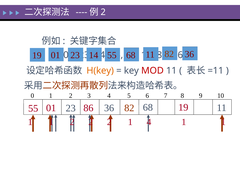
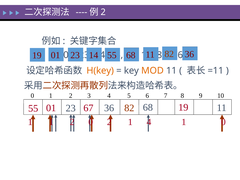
MOD colour: red -> orange
86: 86 -> 67
1 2 2: 2 -> 0
4 1 1: 1 -> 0
